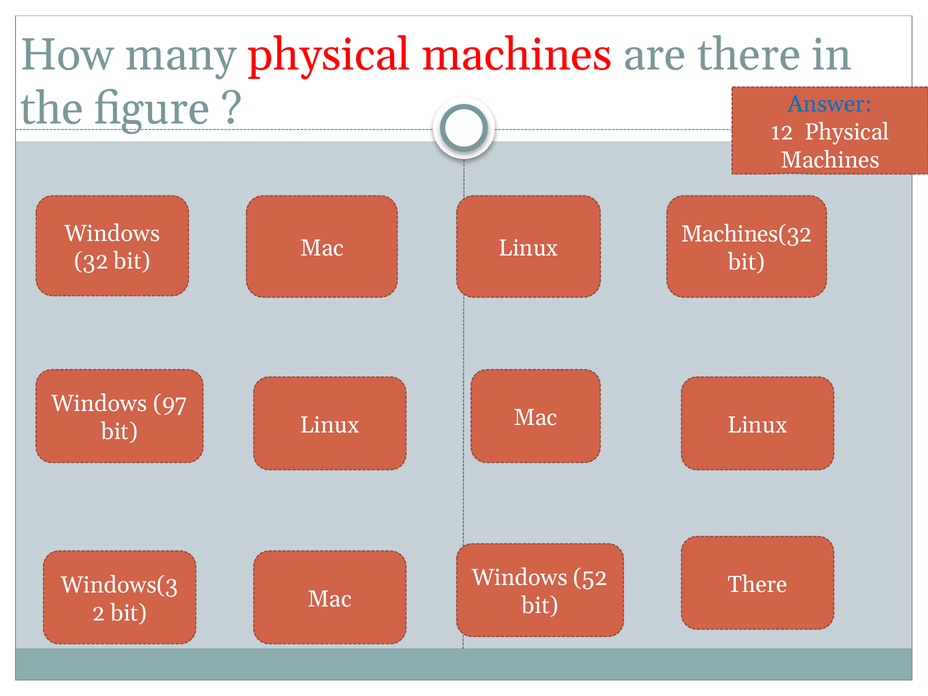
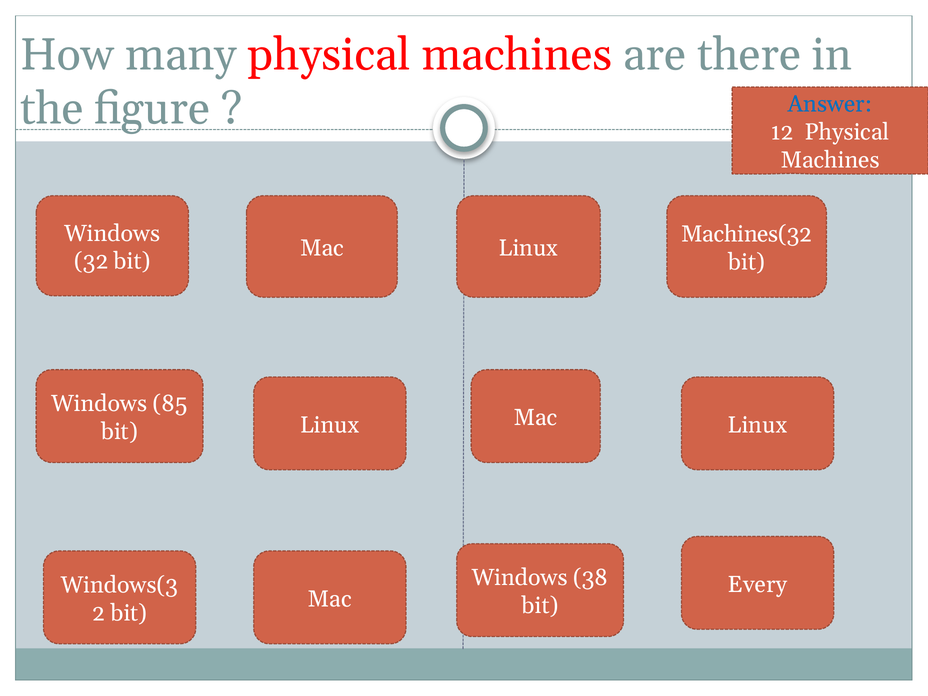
97: 97 -> 85
52: 52 -> 38
There at (758, 584): There -> Every
